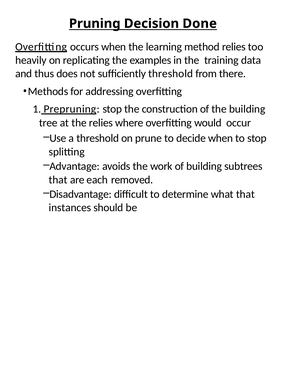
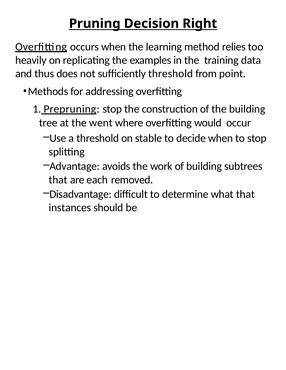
Done: Done -> Right
there: there -> point
the relies: relies -> went
prune: prune -> stable
